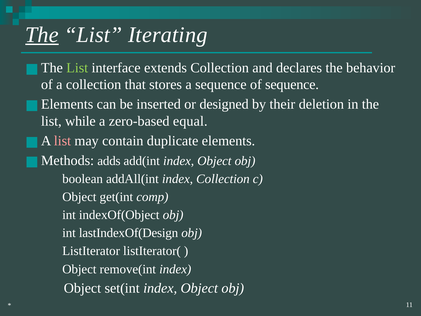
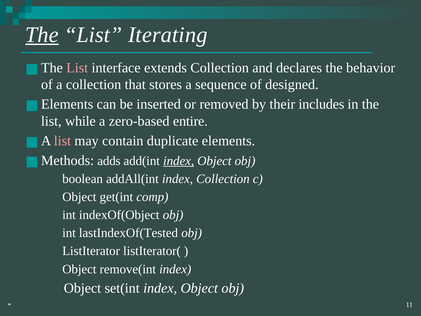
List at (77, 68) colour: light green -> pink
of sequence: sequence -> designed
designed: designed -> removed
deletion: deletion -> includes
equal: equal -> entire
index at (179, 161) underline: none -> present
lastIndexOf(Design: lastIndexOf(Design -> lastIndexOf(Tested
